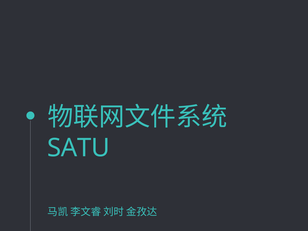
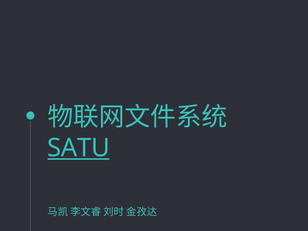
SATU underline: none -> present
